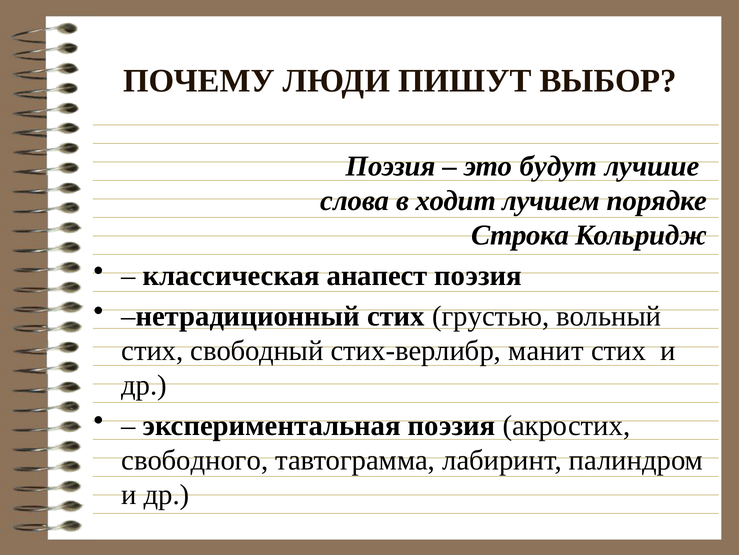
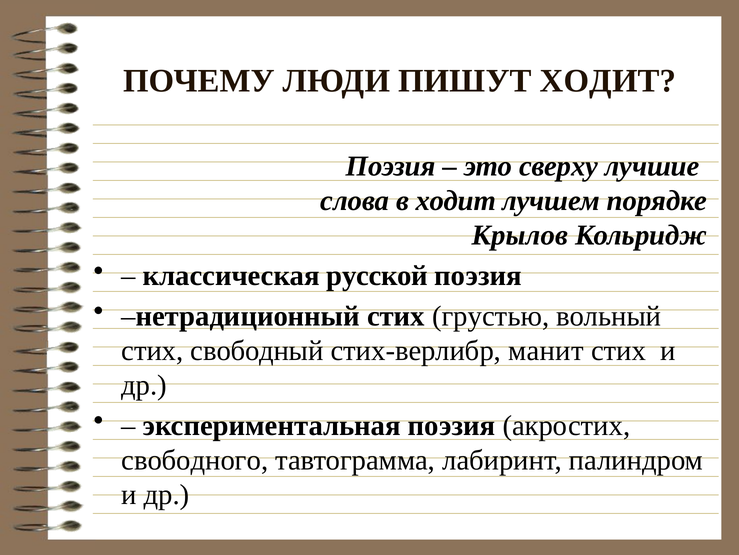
ПИШУТ ВЫБОР: ВЫБОР -> ХОДИТ
будут: будут -> сверху
Строка: Строка -> Крылов
анапест: анапест -> русской
